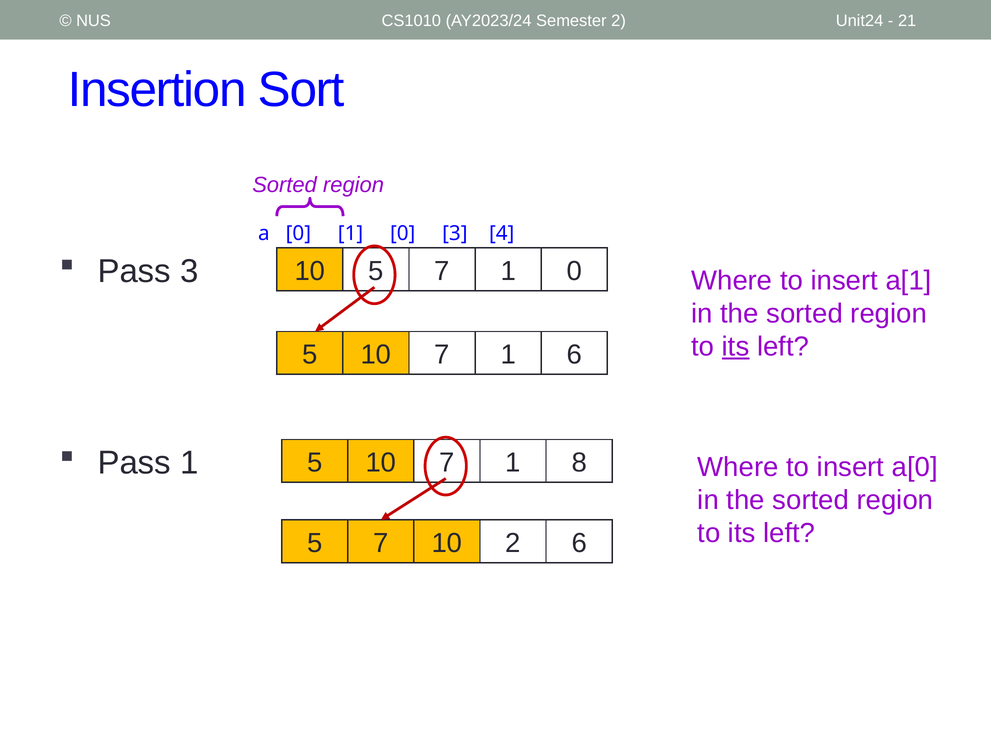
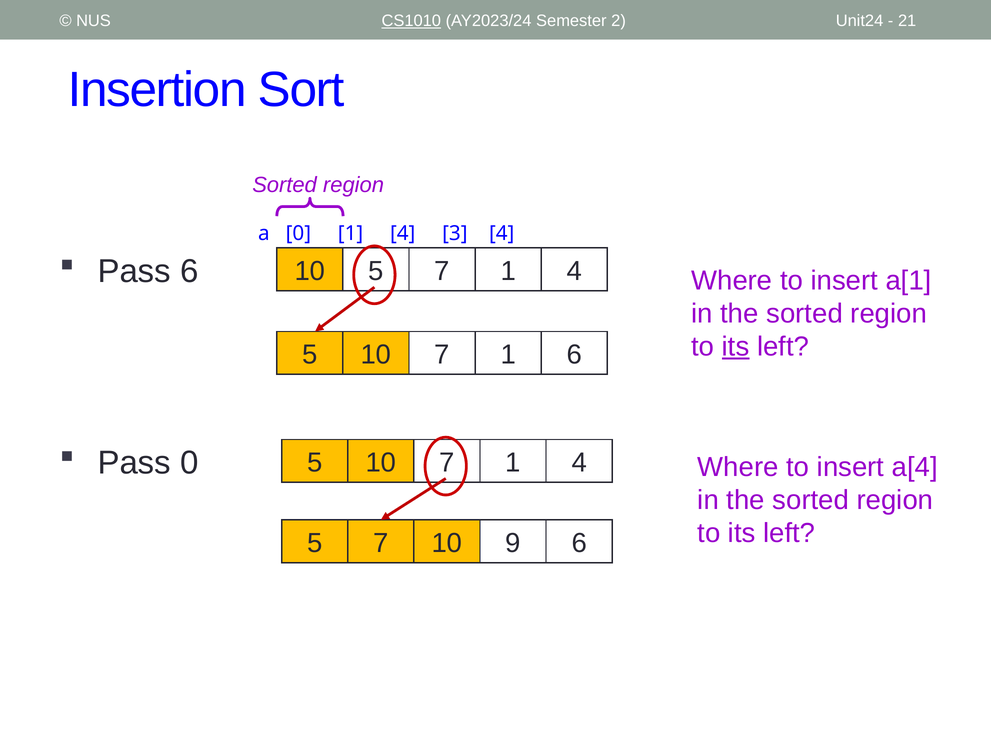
CS1010 underline: none -> present
0 1 0: 0 -> 4
Pass 3: 3 -> 6
5 7 1 0: 0 -> 4
Pass 1: 1 -> 0
10 7 1 8: 8 -> 4
a[0: a[0 -> a[4
10 2: 2 -> 9
